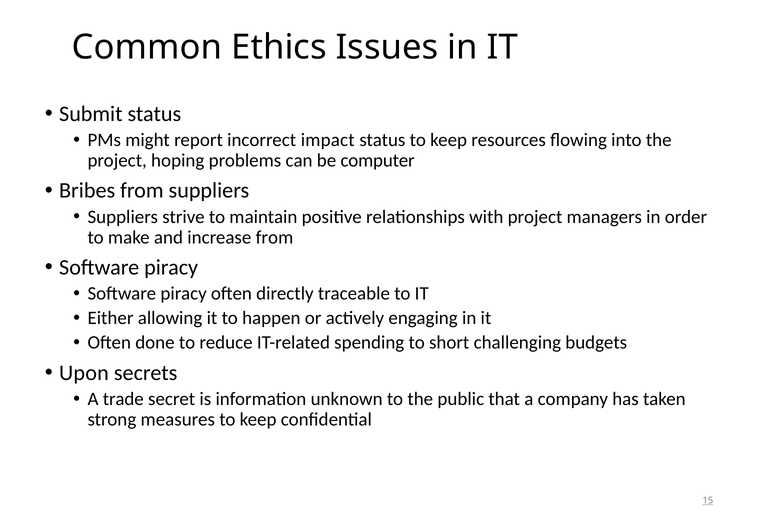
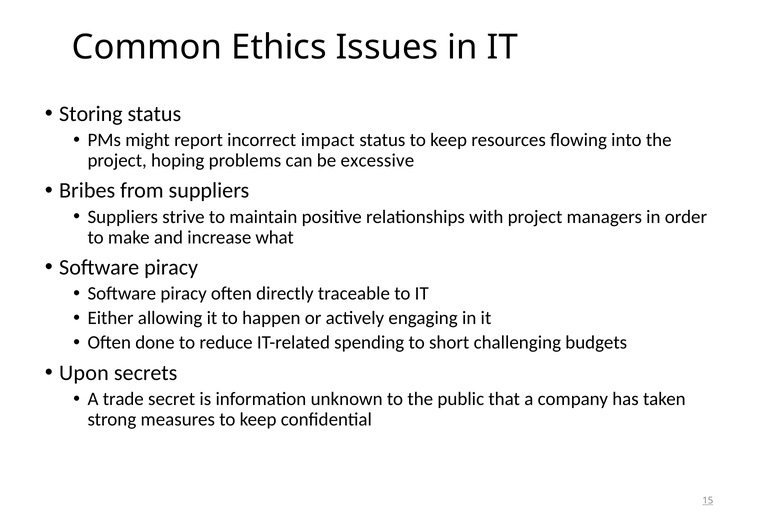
Submit: Submit -> Storing
computer: computer -> excessive
increase from: from -> what
